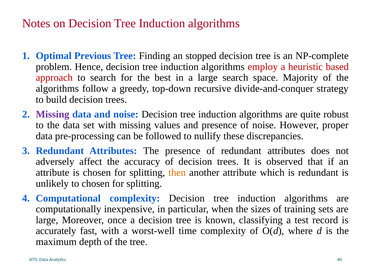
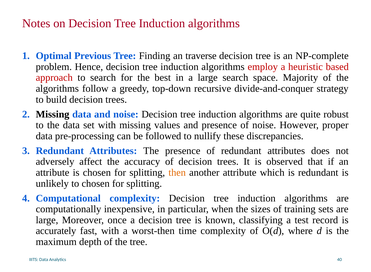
stopped: stopped -> traverse
Missing at (53, 114) colour: purple -> black
worst-well: worst-well -> worst-then
